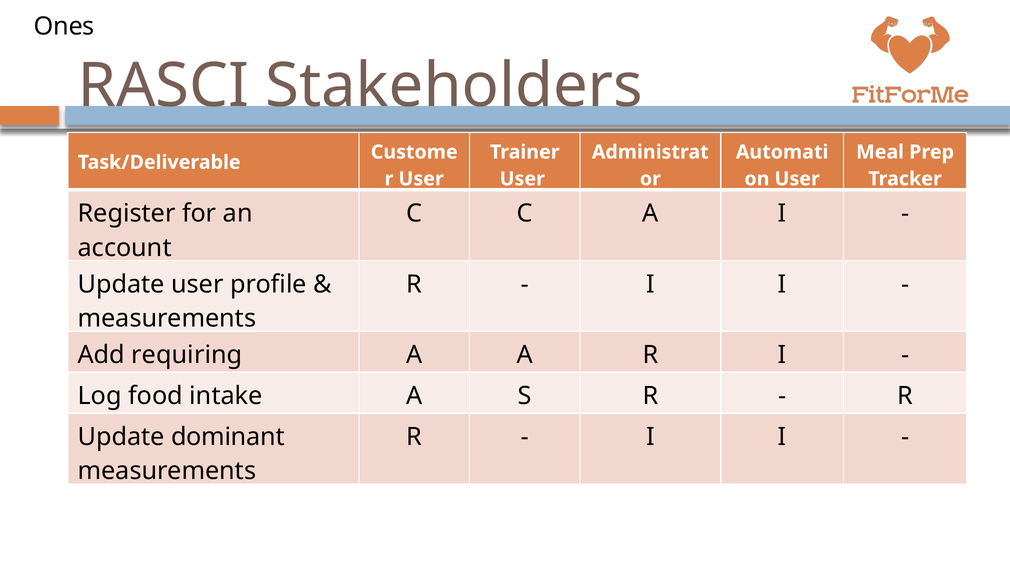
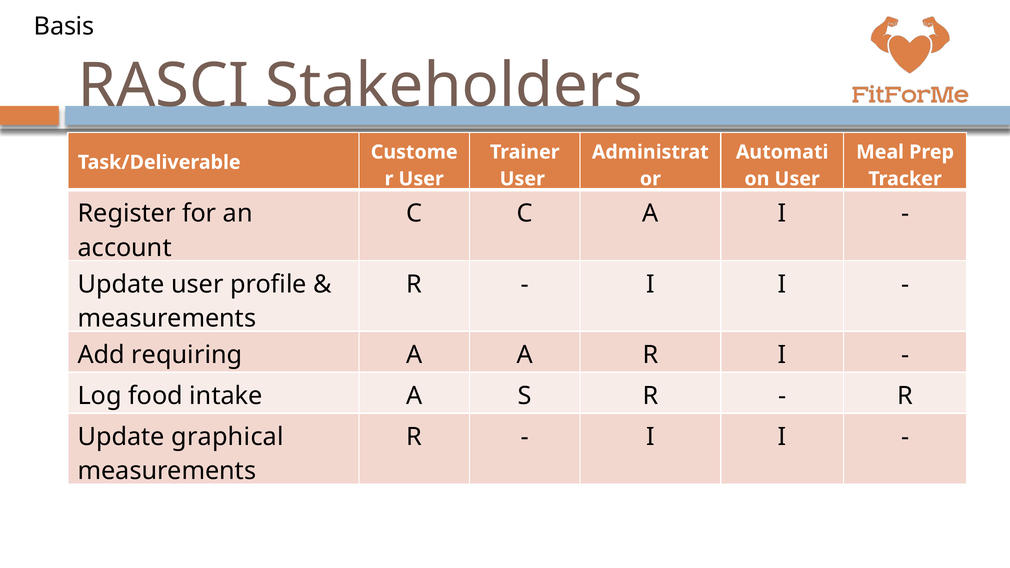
Ones: Ones -> Basis
dominant: dominant -> graphical
